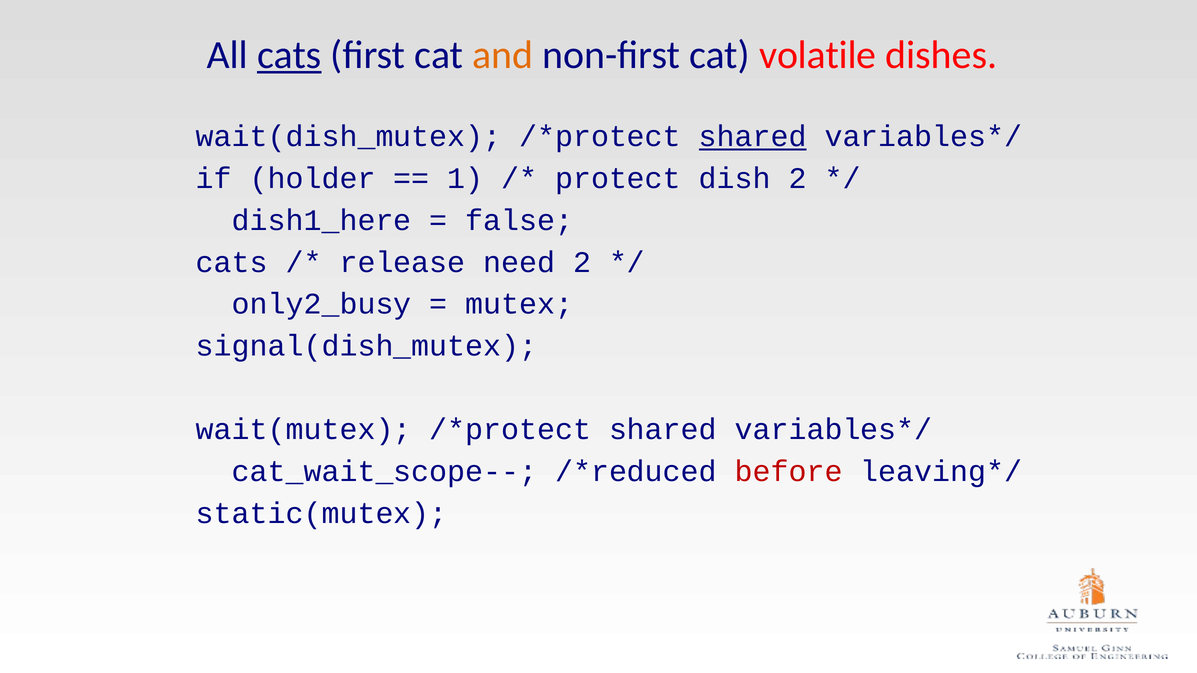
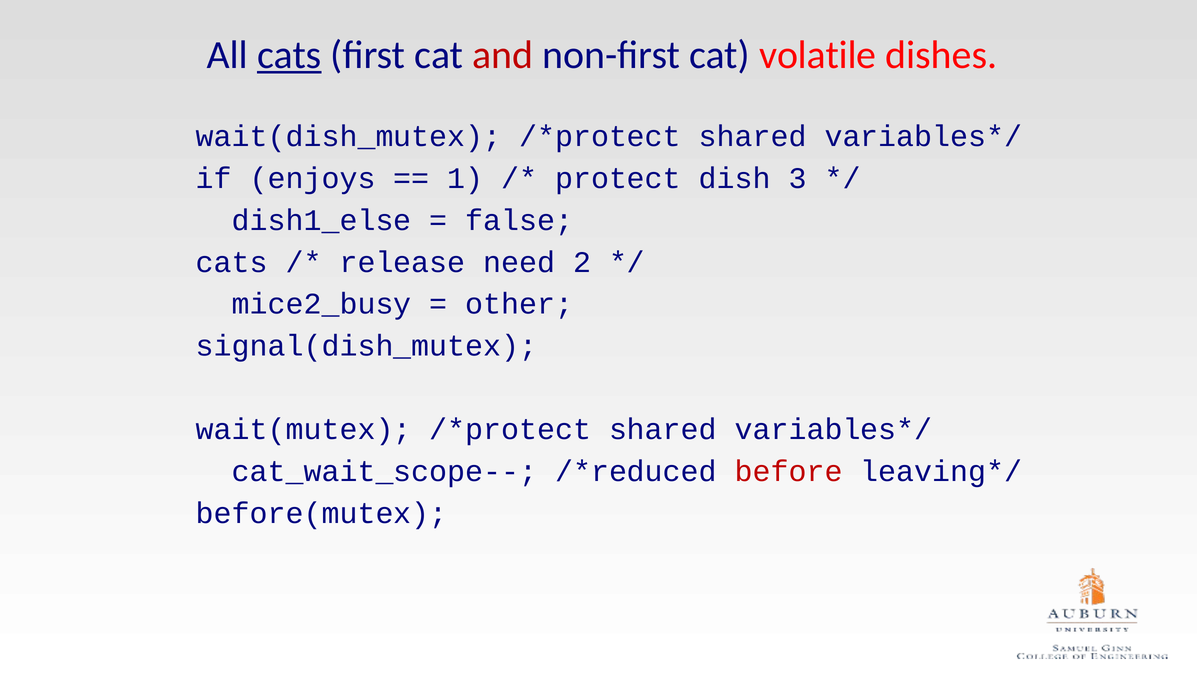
and colour: orange -> red
shared at (753, 137) underline: present -> none
holder: holder -> enjoys
dish 2: 2 -> 3
dish1_here: dish1_here -> dish1_else
only2_busy: only2_busy -> mice2_busy
mutex: mutex -> other
static(mutex: static(mutex -> before(mutex
